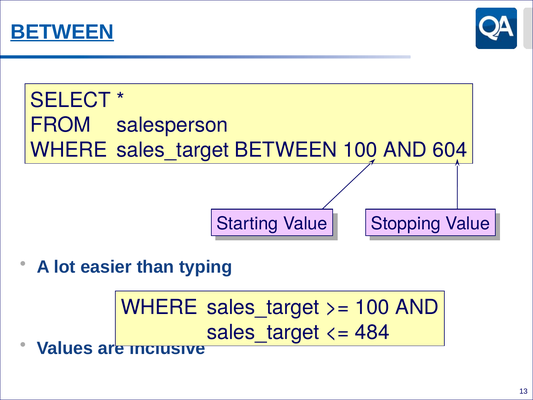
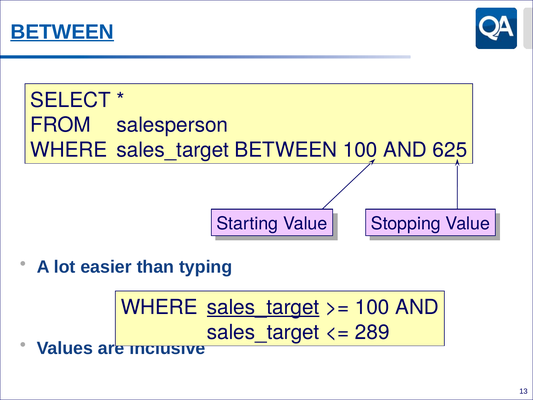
604: 604 -> 625
sales_target at (263, 307) underline: none -> present
484: 484 -> 289
